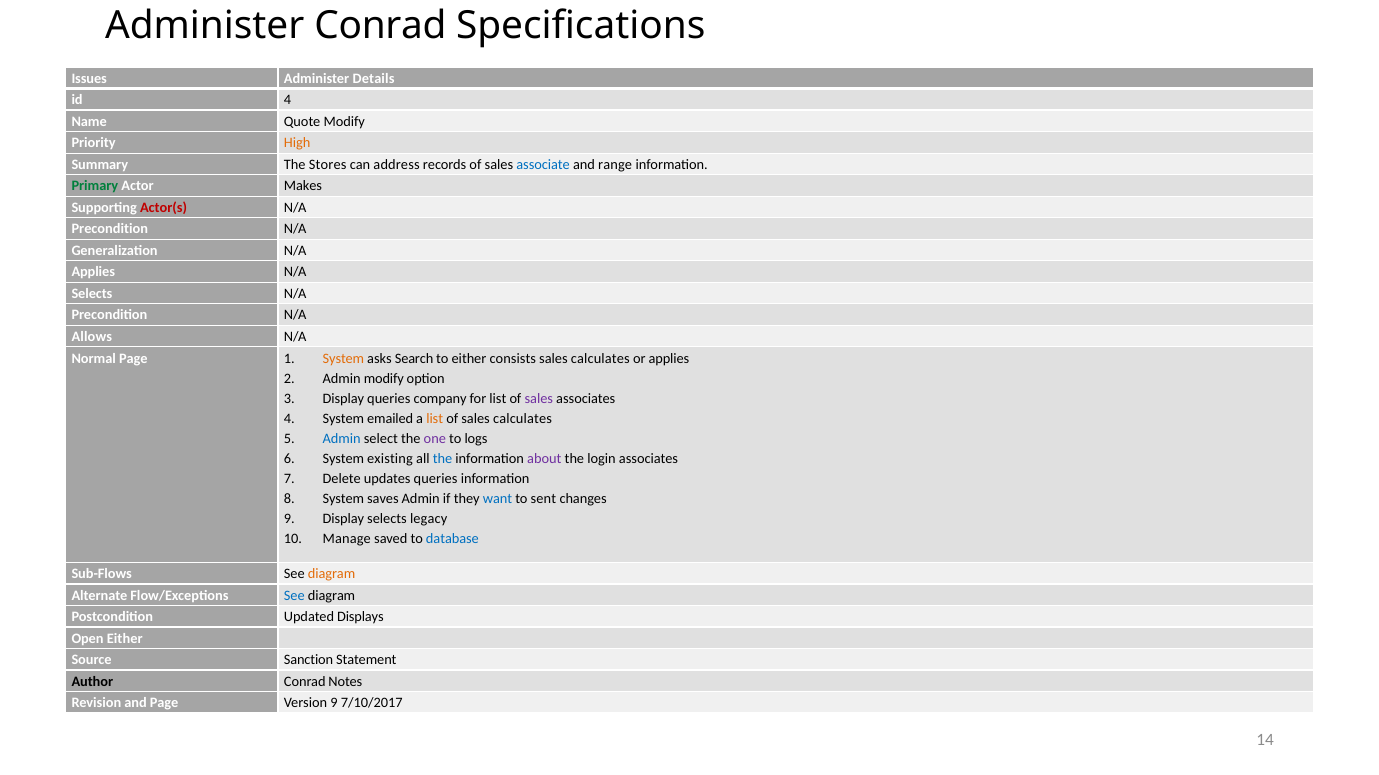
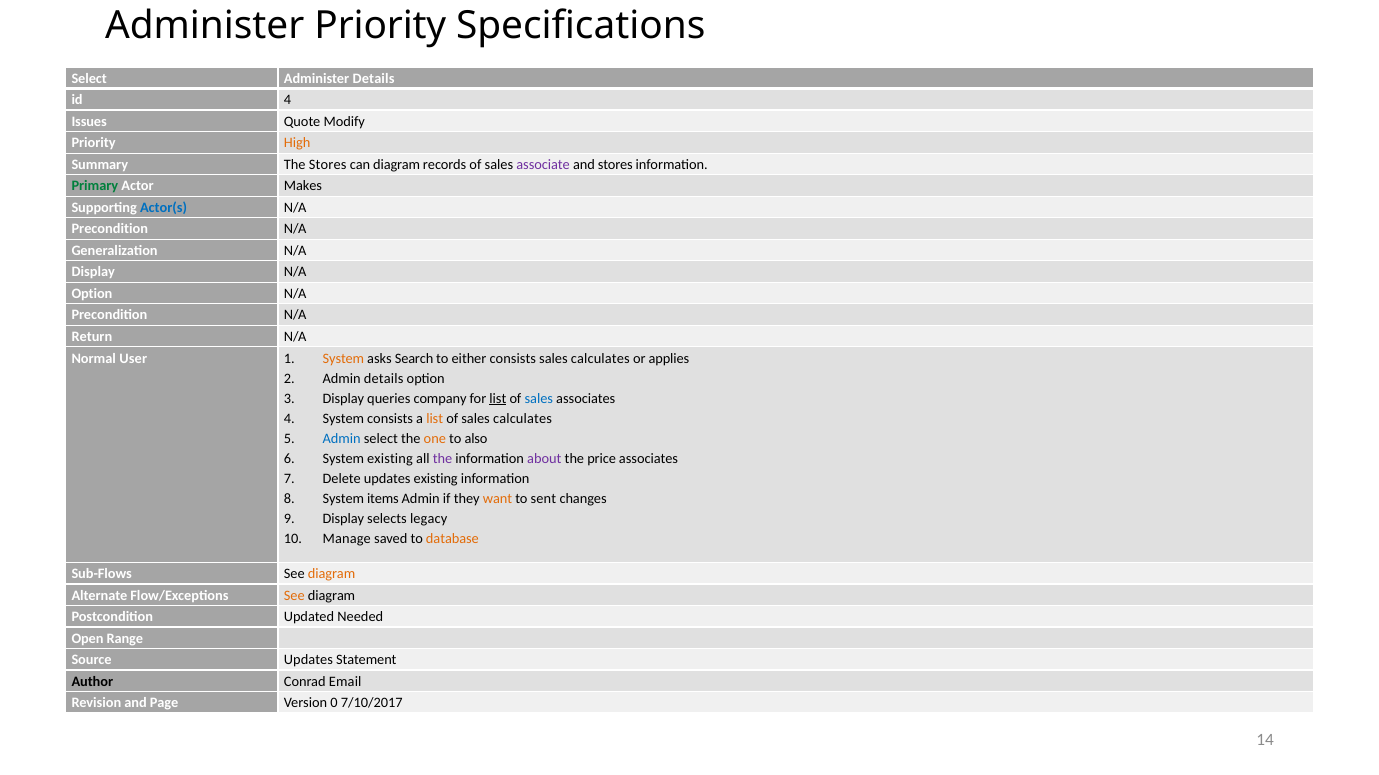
Administer Conrad: Conrad -> Priority
Issues at (89, 79): Issues -> Select
Name: Name -> Issues
can address: address -> diagram
associate colour: blue -> purple
and range: range -> stores
Actor(s colour: red -> blue
Applies at (93, 272): Applies -> Display
Selects at (92, 294): Selects -> Option
Allows: Allows -> Return
Normal Page: Page -> User
Admin modify: modify -> details
list at (498, 399) underline: none -> present
sales at (539, 399) colour: purple -> blue
System emailed: emailed -> consists
one colour: purple -> orange
logs: logs -> also
the at (443, 459) colour: blue -> purple
login: login -> price
updates queries: queries -> existing
saves: saves -> items
want colour: blue -> orange
database colour: blue -> orange
See at (294, 596) colour: blue -> orange
Displays: Displays -> Needed
Open Either: Either -> Range
Source Sanction: Sanction -> Updates
Notes: Notes -> Email
Version 9: 9 -> 0
